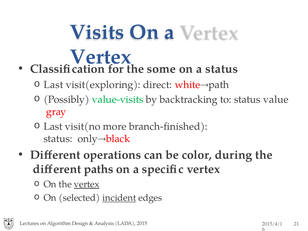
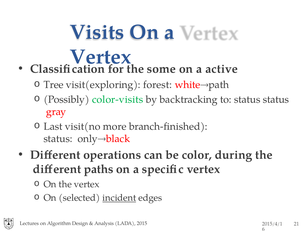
a status: status -> active
Last at (53, 85): Last -> Tree
direct: direct -> forest
value-visits: value-visits -> color-visits
status value: value -> status
vertex at (87, 184) underline: present -> none
